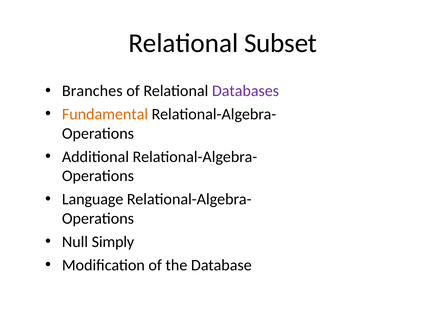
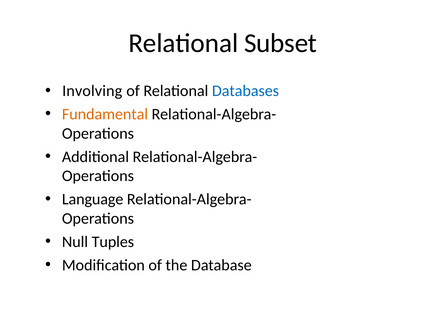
Branches: Branches -> Involving
Databases colour: purple -> blue
Simply: Simply -> Tuples
